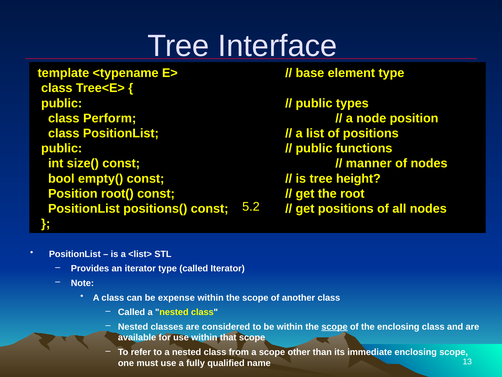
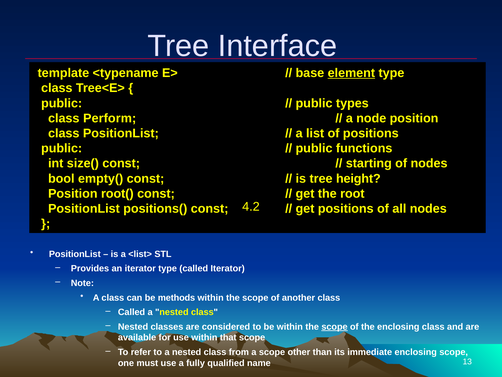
element underline: none -> present
manner: manner -> starting
5.2: 5.2 -> 4.2
expense: expense -> methods
